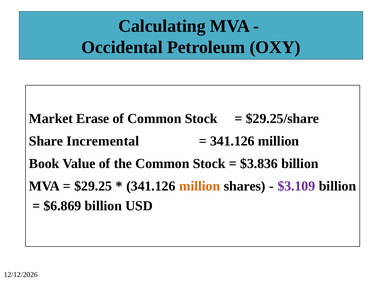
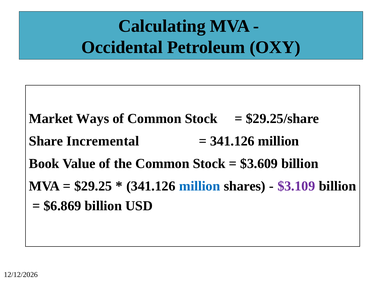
Erase: Erase -> Ways
$3.836: $3.836 -> $3.609
million at (200, 186) colour: orange -> blue
